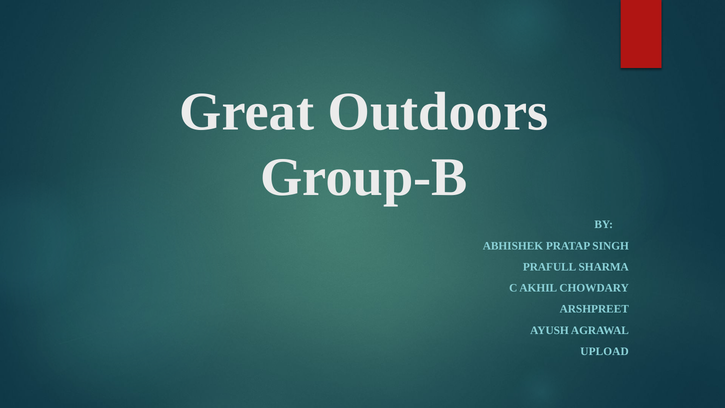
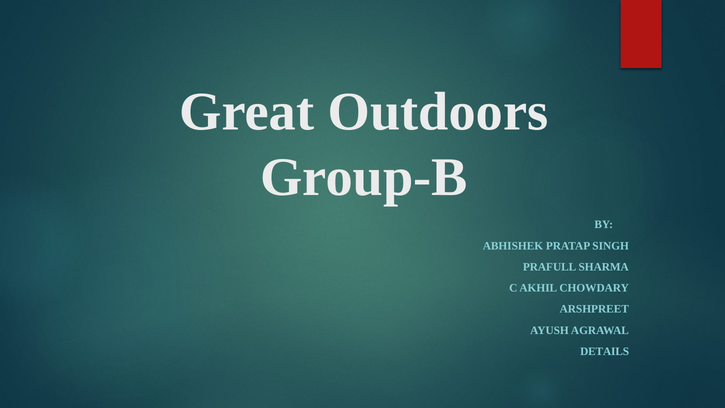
UPLOAD: UPLOAD -> DETAILS
